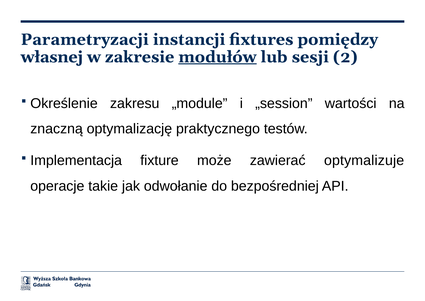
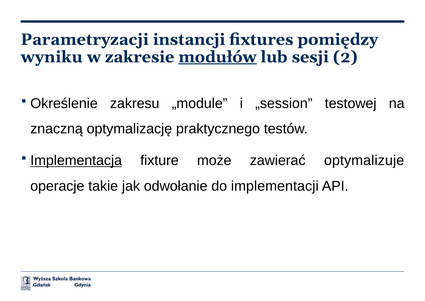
własnej: własnej -> wyniku
wartości: wartości -> testowej
Implementacja underline: none -> present
bezpośredniej: bezpośredniej -> implementacji
